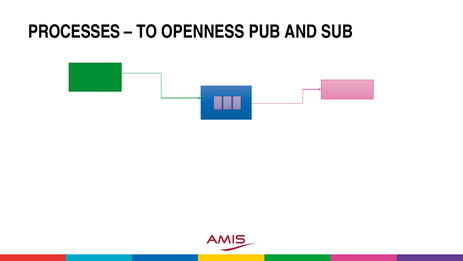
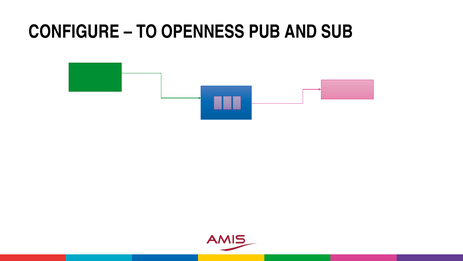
PROCESSES: PROCESSES -> CONFIGURE
